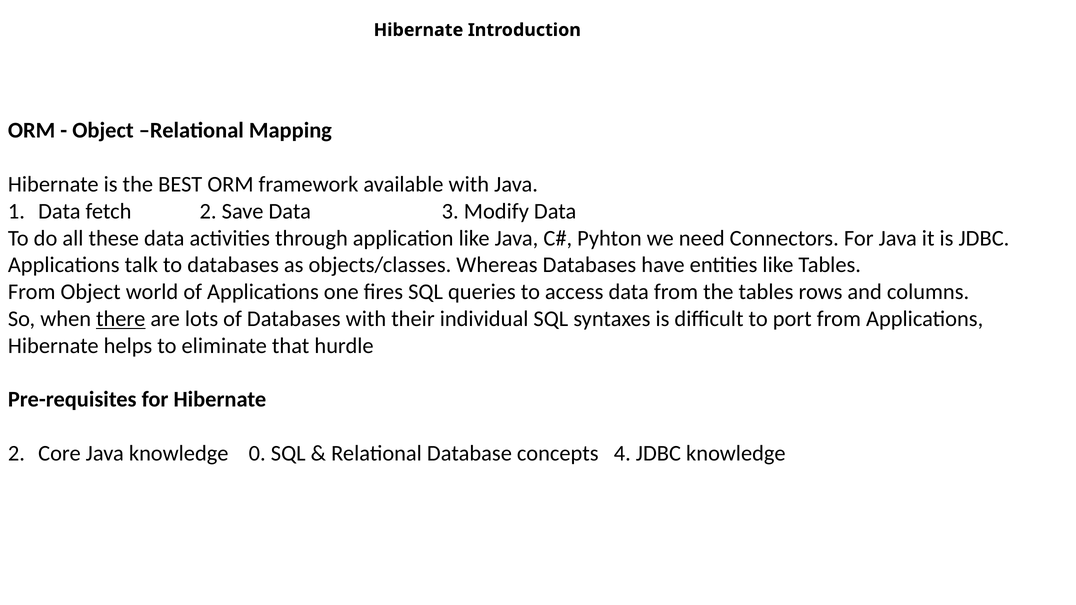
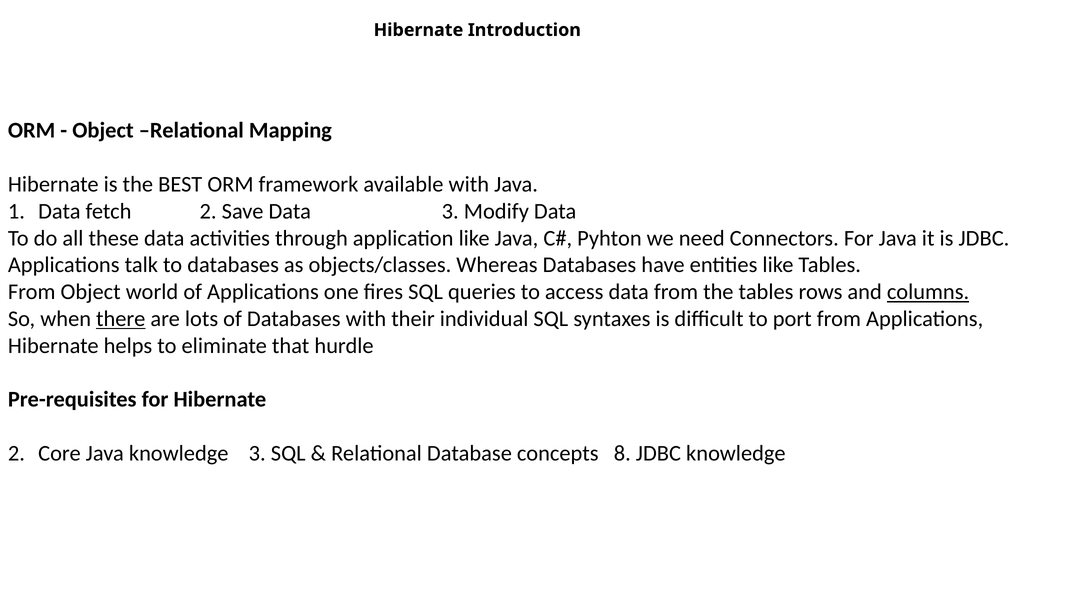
columns underline: none -> present
knowledge 0: 0 -> 3
4: 4 -> 8
